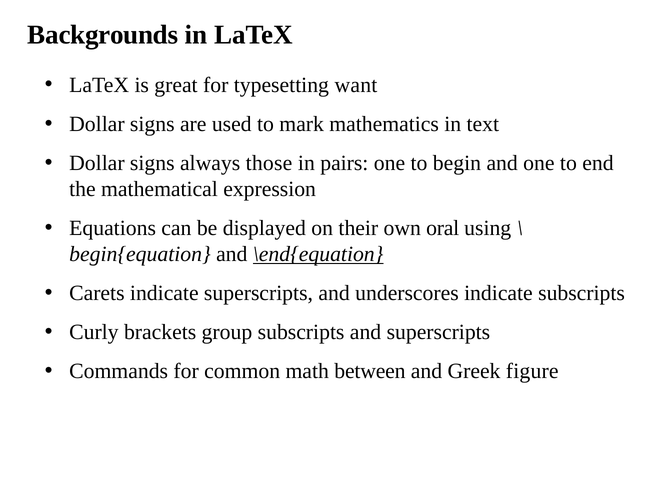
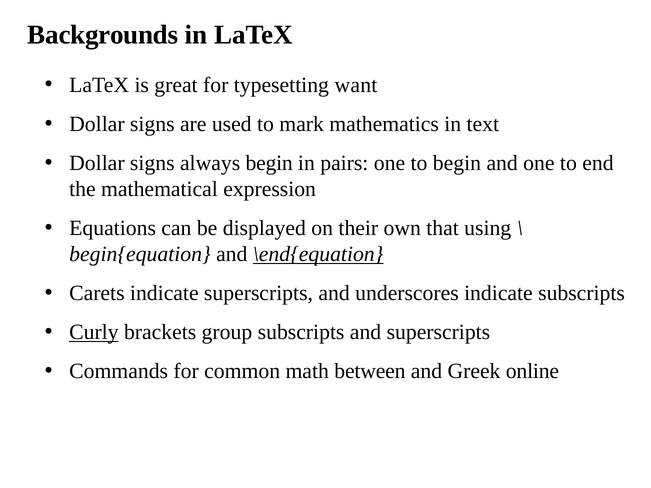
always those: those -> begin
oral: oral -> that
Curly underline: none -> present
figure: figure -> online
